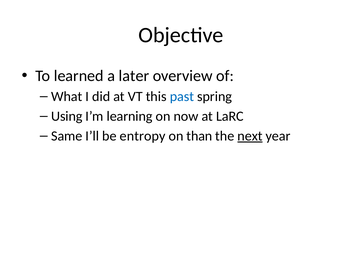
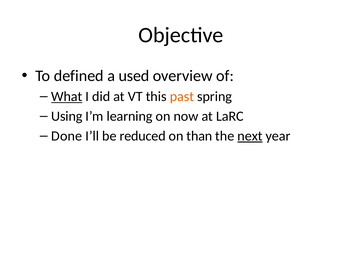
learned: learned -> defined
later: later -> used
What underline: none -> present
past colour: blue -> orange
Same: Same -> Done
entropy: entropy -> reduced
